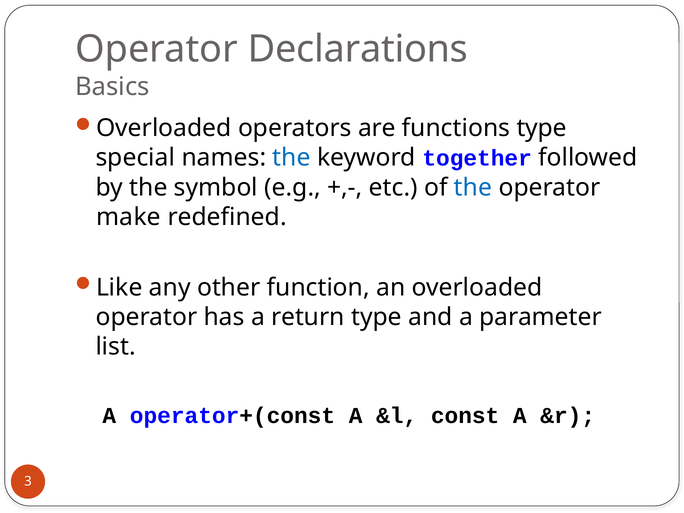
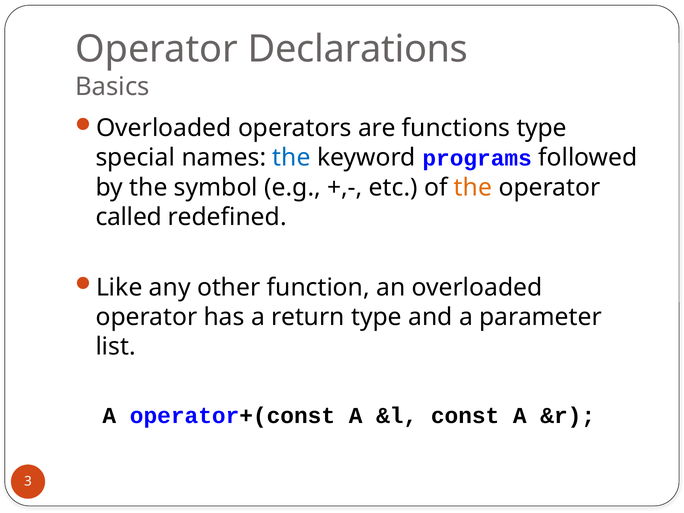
together: together -> programs
the at (473, 187) colour: blue -> orange
make: make -> called
